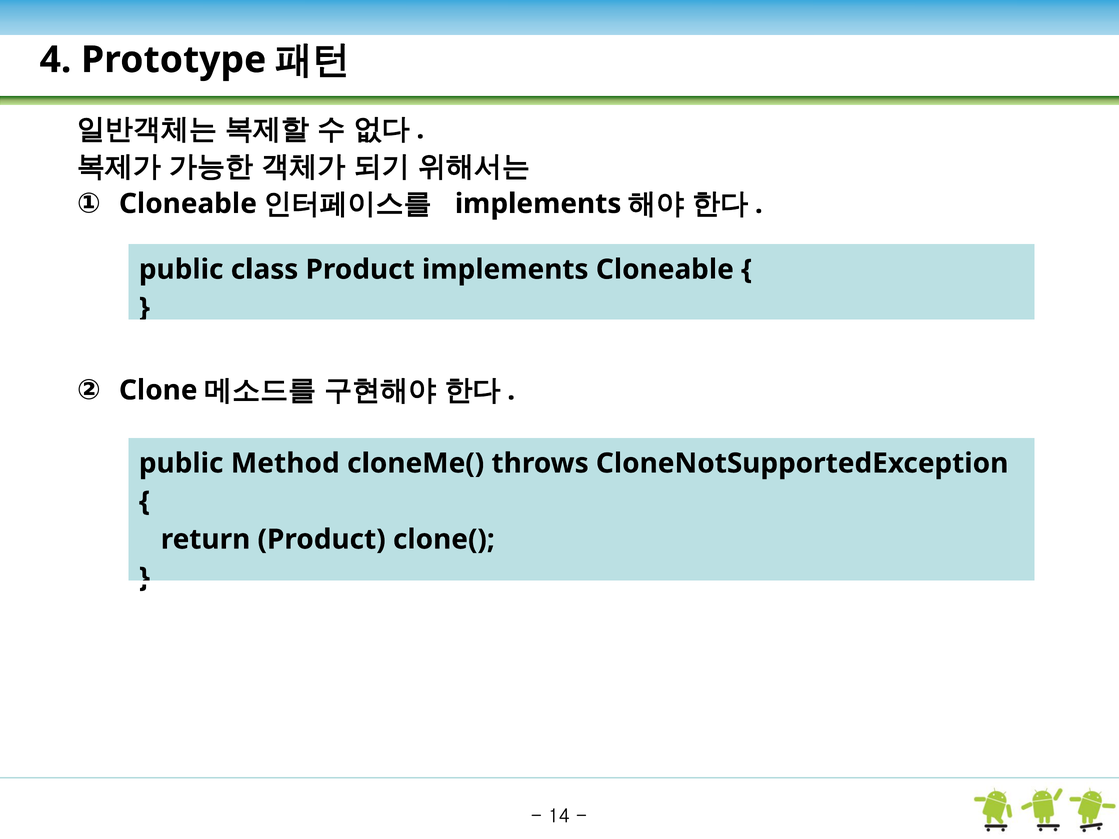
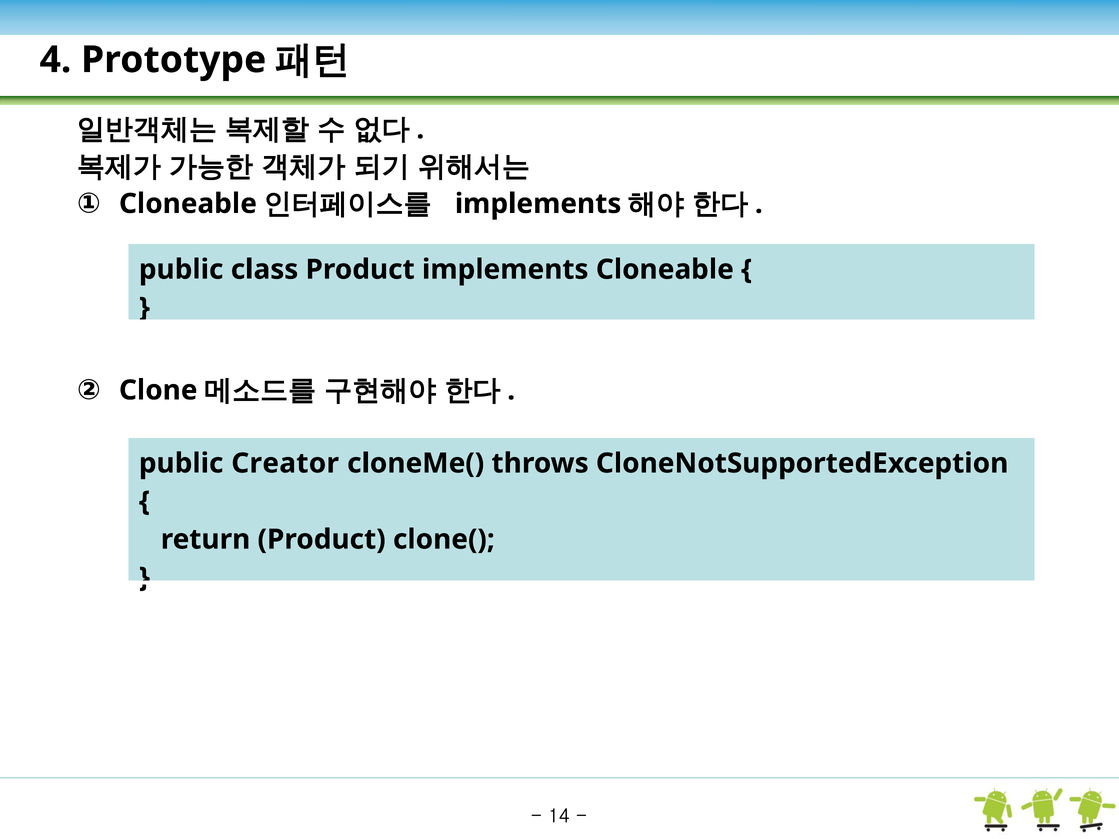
Method: Method -> Creator
